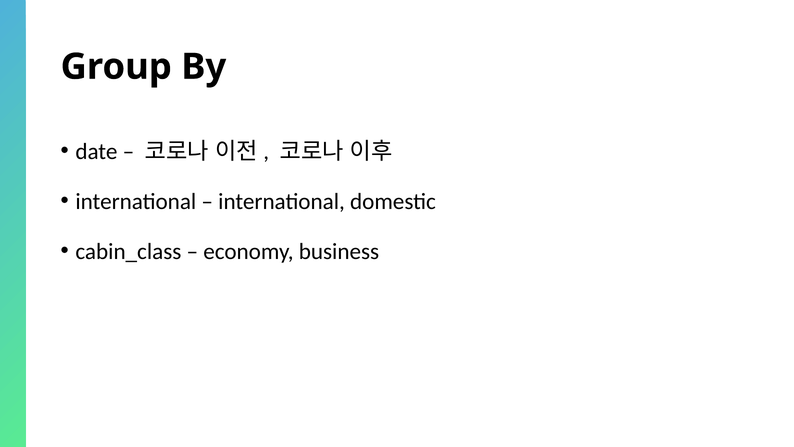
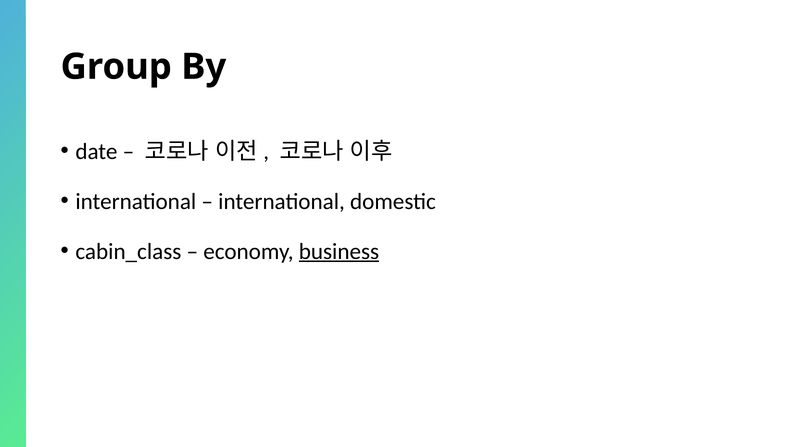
business underline: none -> present
